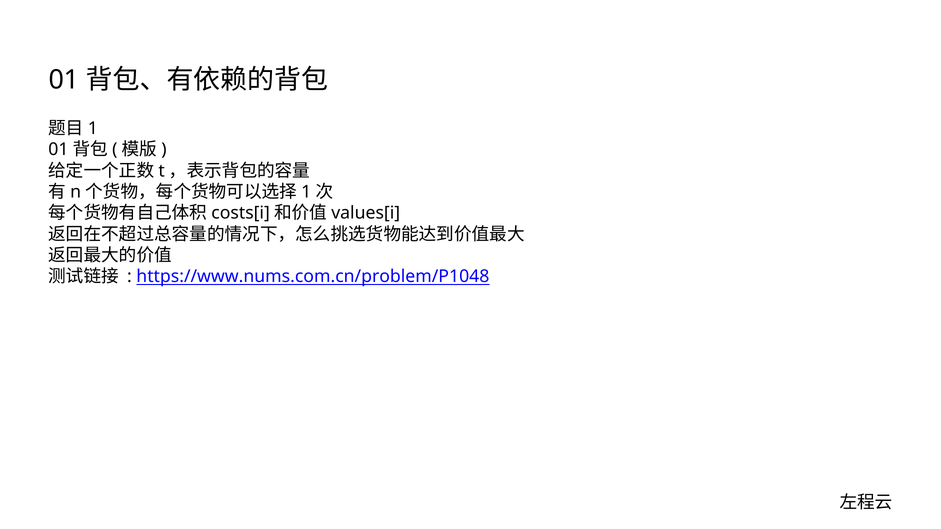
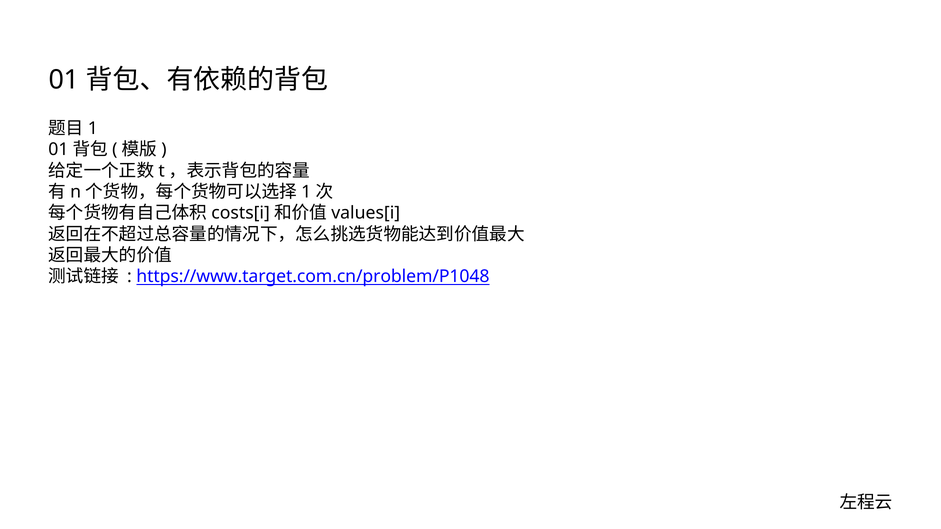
https://www.nums.com.cn/problem/P1048: https://www.nums.com.cn/problem/P1048 -> https://www.target.com.cn/problem/P1048
